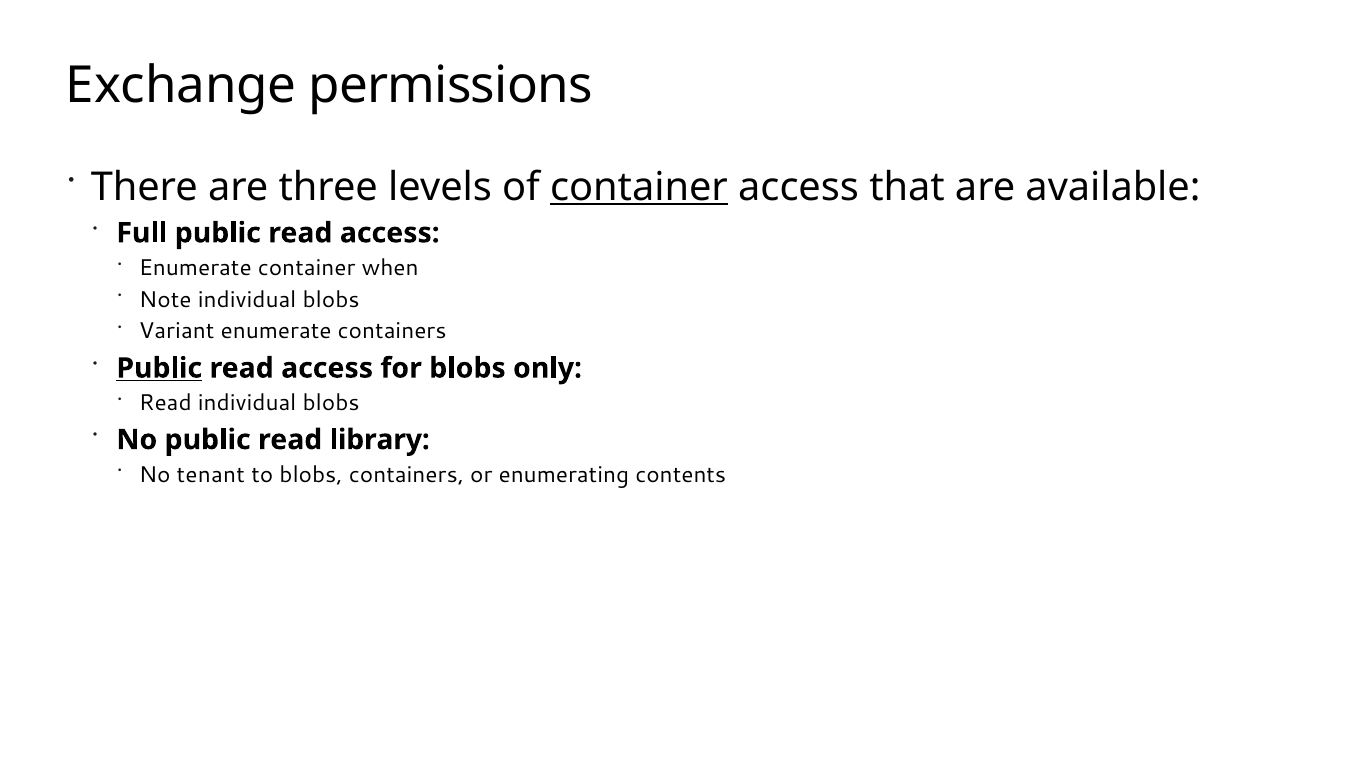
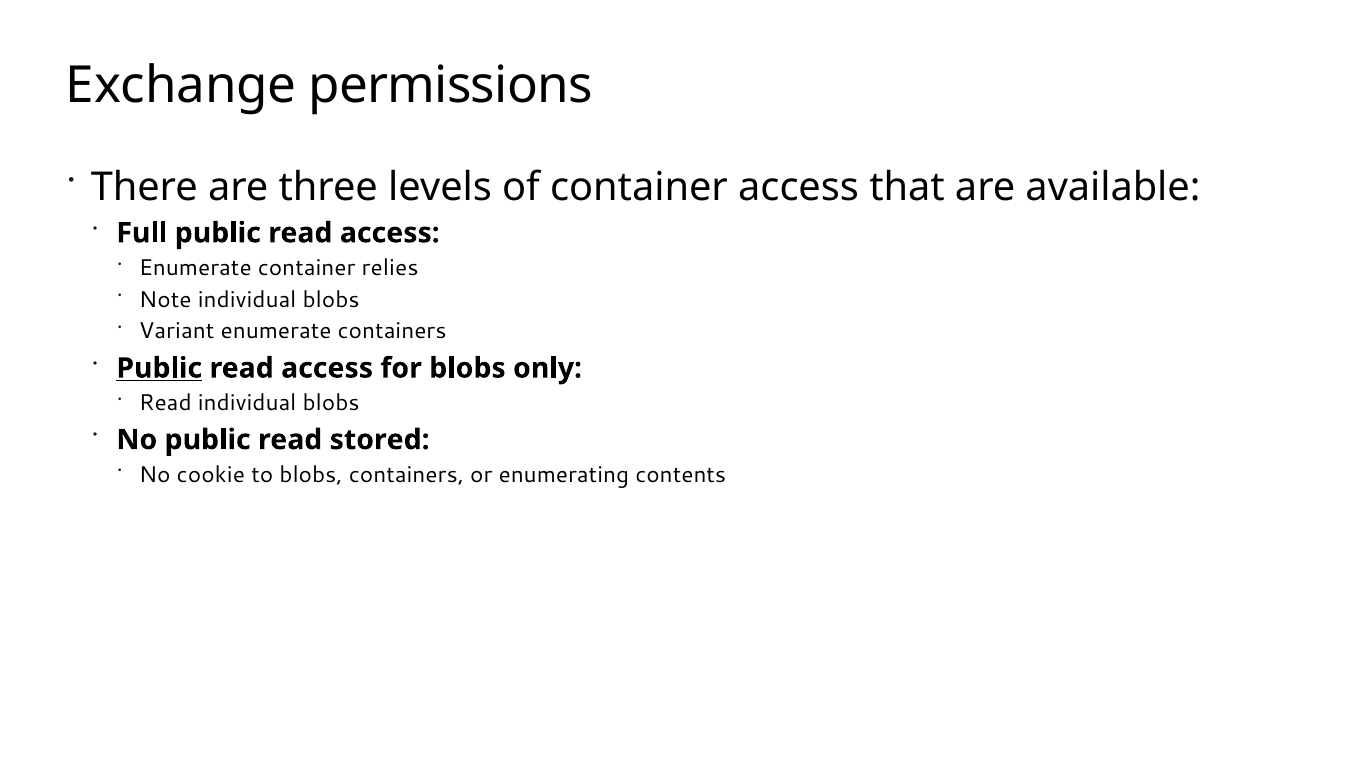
container at (639, 187) underline: present -> none
when: when -> relies
library: library -> stored
tenant: tenant -> cookie
